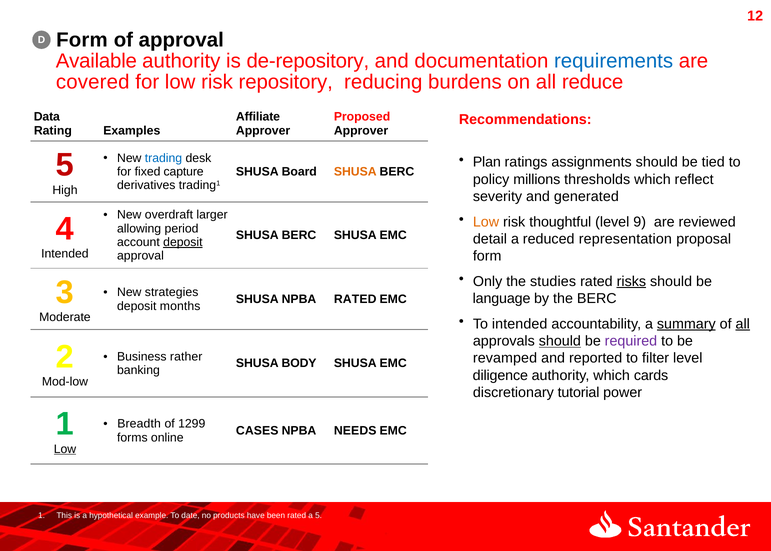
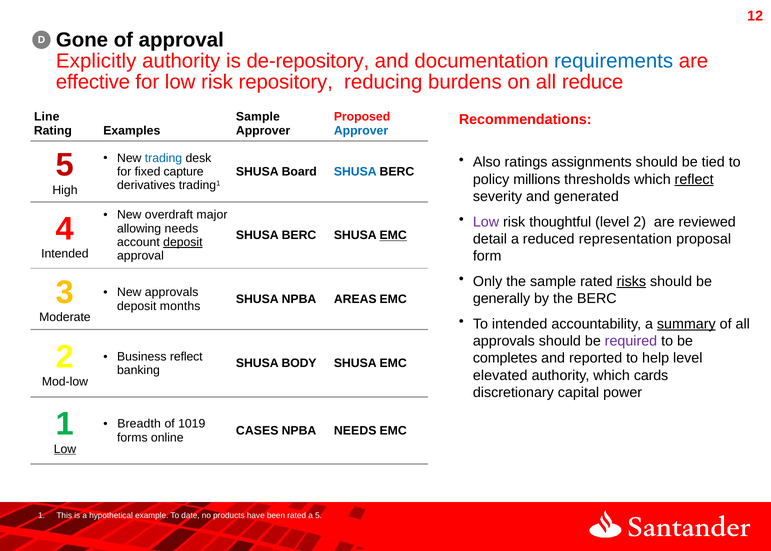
Form at (82, 40): Form -> Gone
Available: Available -> Explicitly
covered: covered -> effective
Data: Data -> Line
Affiliate at (258, 117): Affiliate -> Sample
Approver at (361, 130) colour: black -> blue
Plan: Plan -> Also
SHUSA at (355, 172) colour: orange -> blue
reflect at (694, 179) underline: none -> present
larger: larger -> major
Low at (486, 222) colour: orange -> purple
level 9: 9 -> 2
allowing period: period -> needs
EMC at (393, 235) underline: none -> present
the studies: studies -> sample
New strategies: strategies -> approvals
language: language -> generally
NPBA RATED: RATED -> AREAS
all at (743, 324) underline: present -> none
should at (560, 341) underline: present -> none
Business rather: rather -> reflect
revamped: revamped -> completes
filter: filter -> help
diligence: diligence -> elevated
tutorial: tutorial -> capital
1299: 1299 -> 1019
